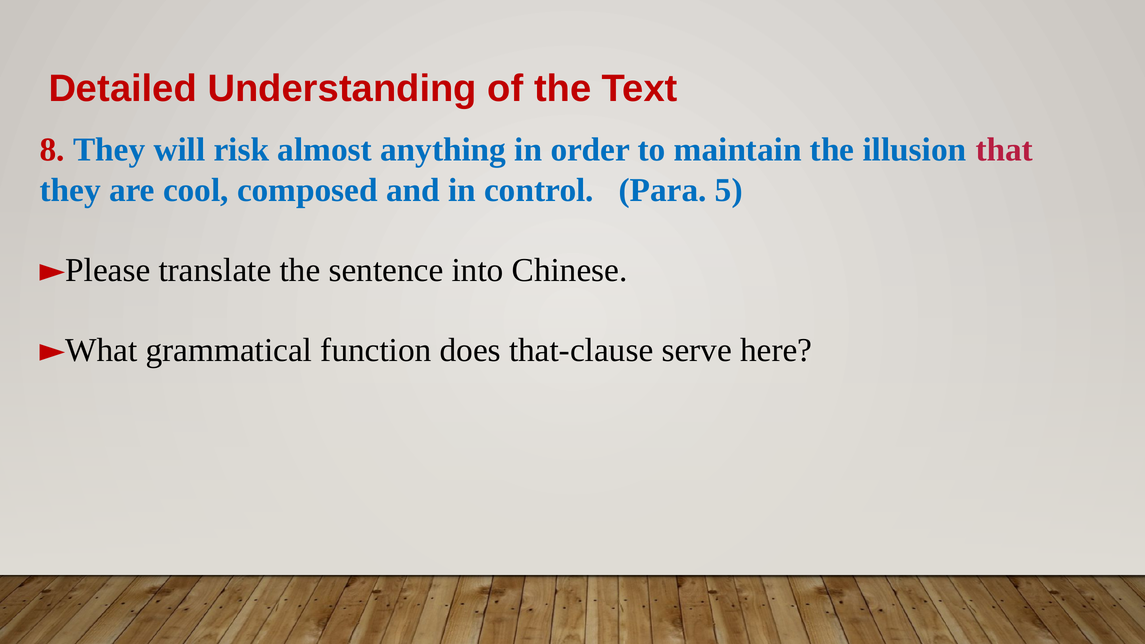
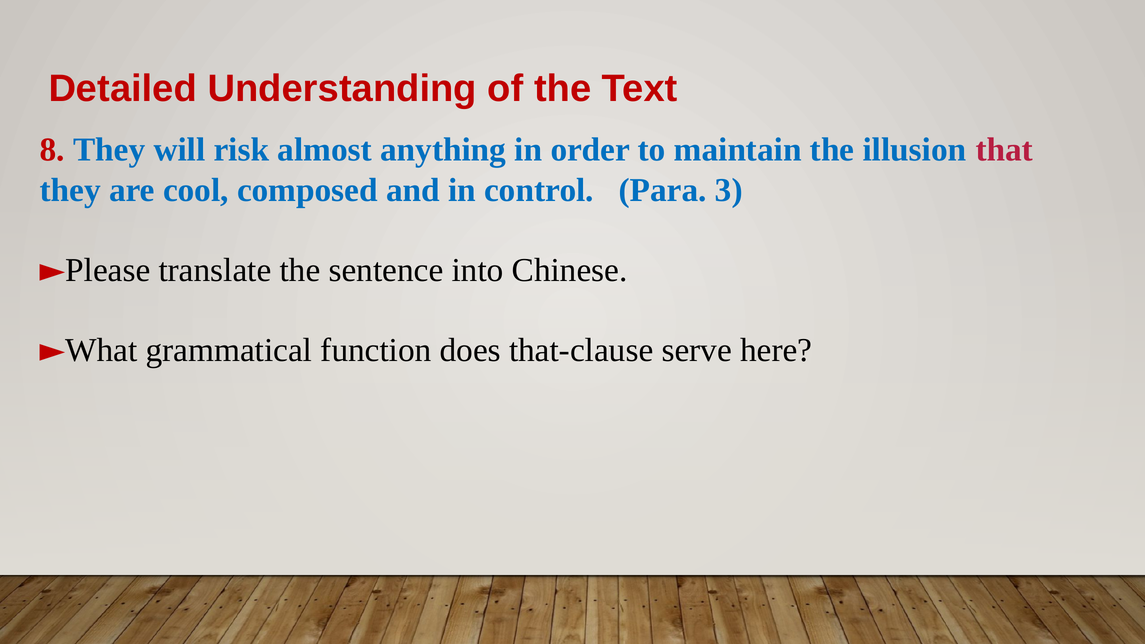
5: 5 -> 3
